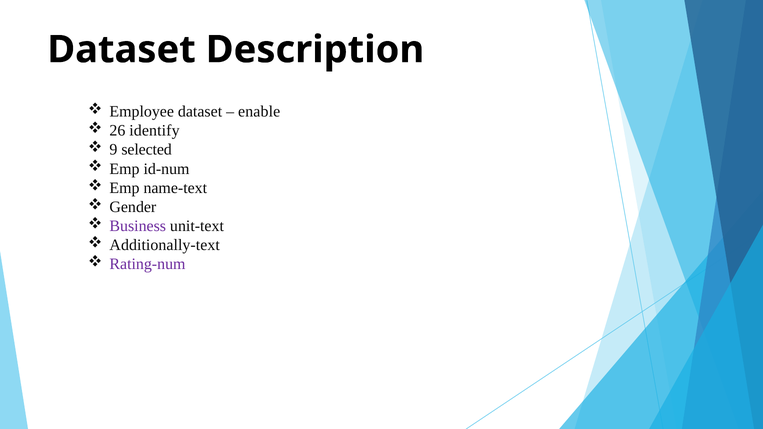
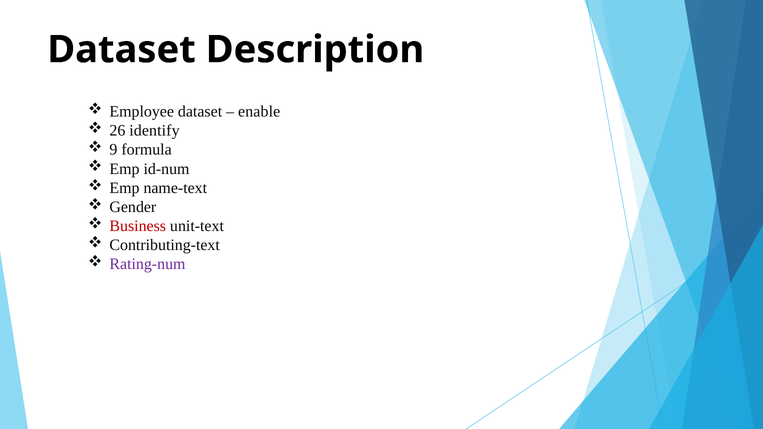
selected: selected -> formula
Business colour: purple -> red
Additionally-text: Additionally-text -> Contributing-text
